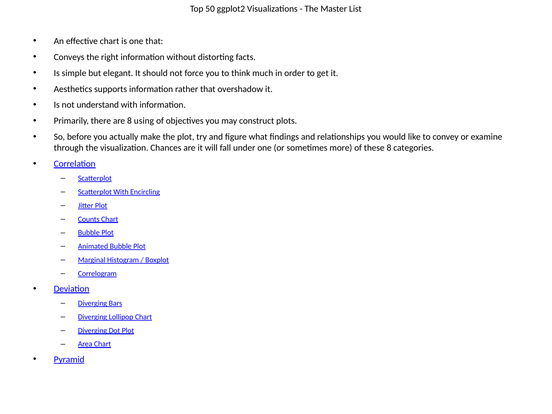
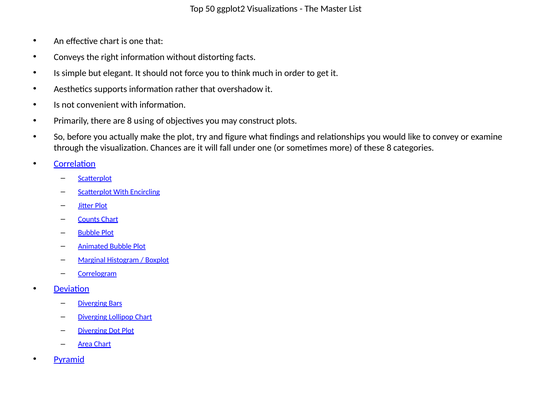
understand: understand -> convenient
